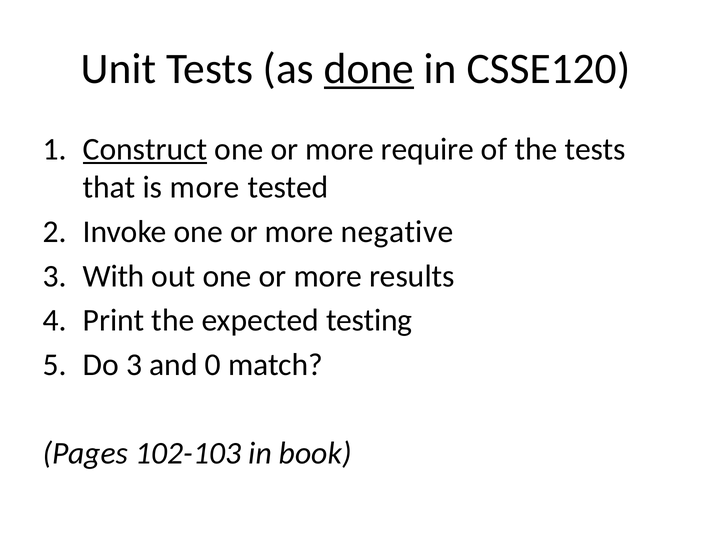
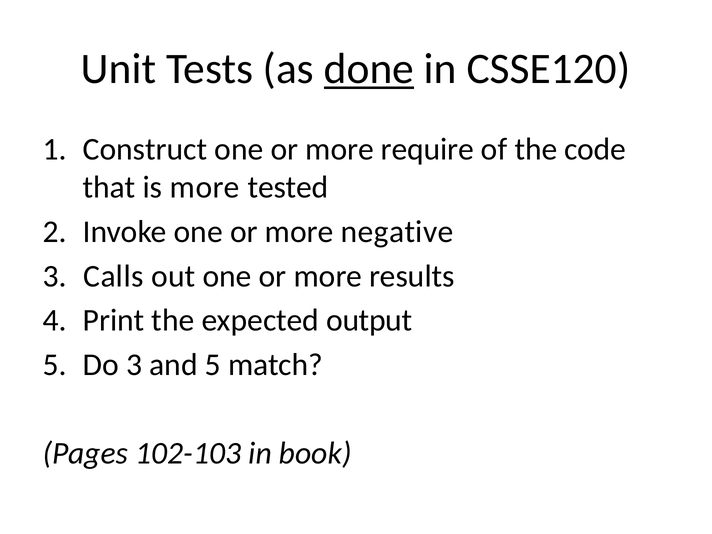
Construct underline: present -> none
the tests: tests -> code
With: With -> Calls
testing: testing -> output
and 0: 0 -> 5
